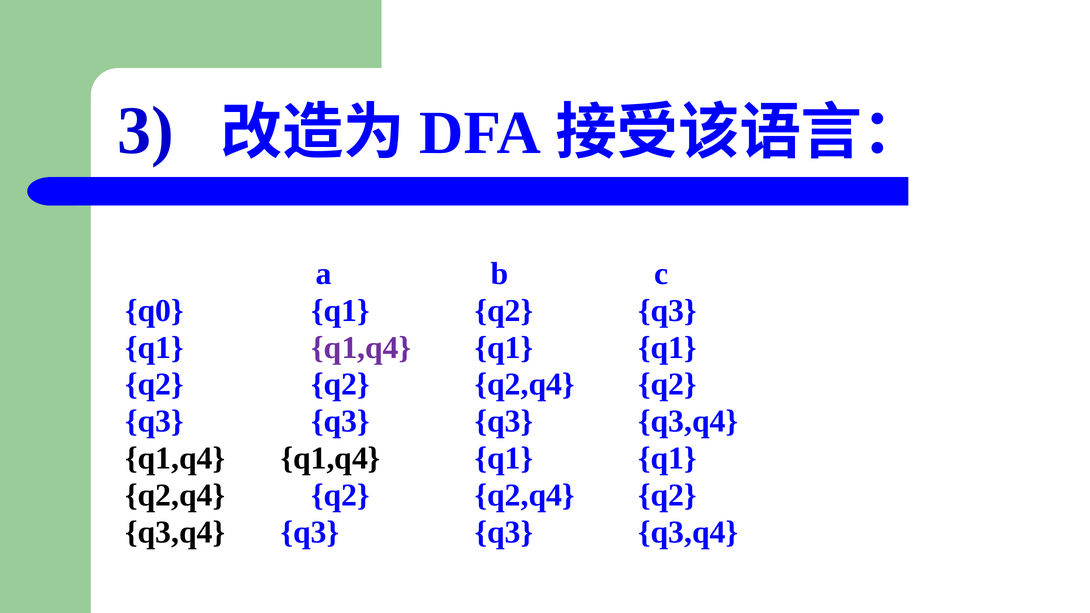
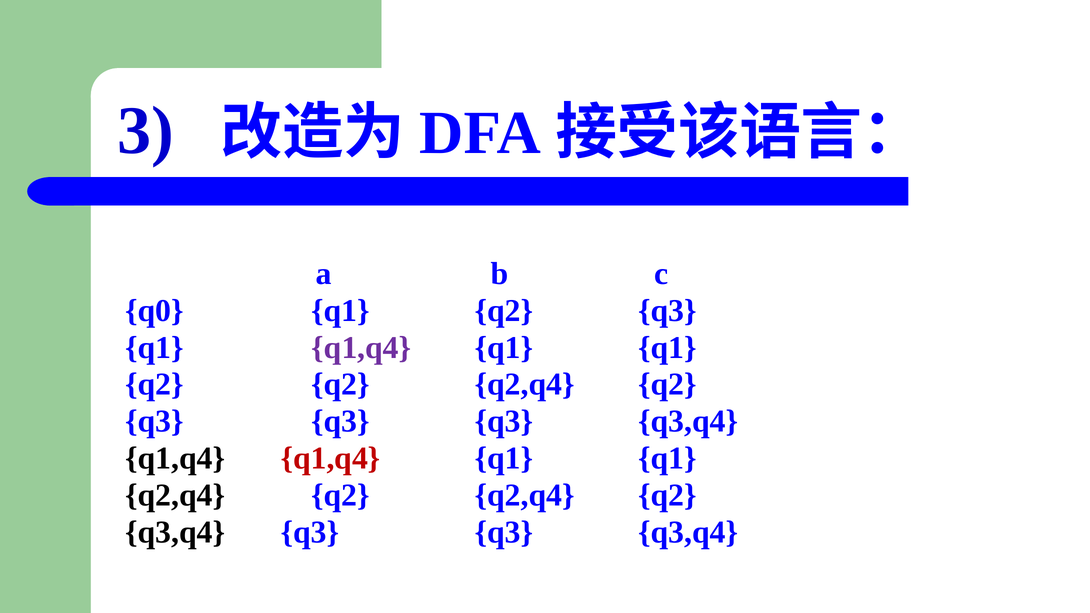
q1,q4 at (331, 458) colour: black -> red
